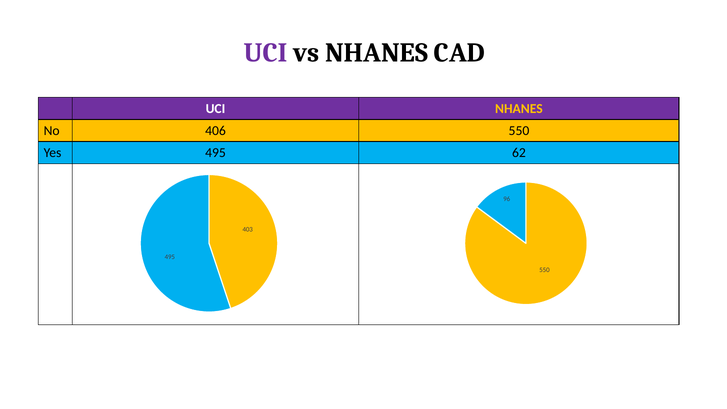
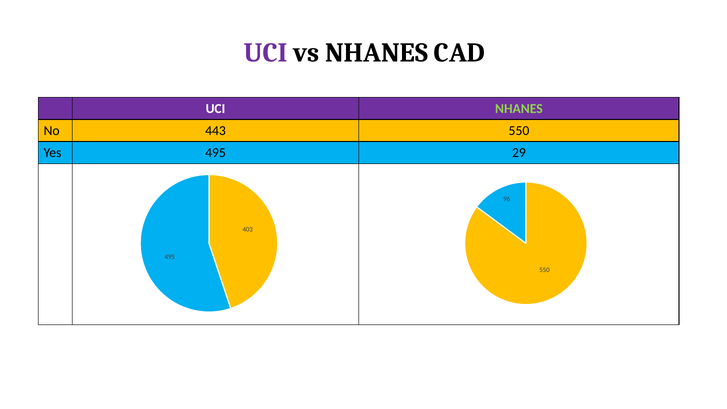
NHANES at (519, 109) colour: yellow -> light green
406: 406 -> 443
62: 62 -> 29
